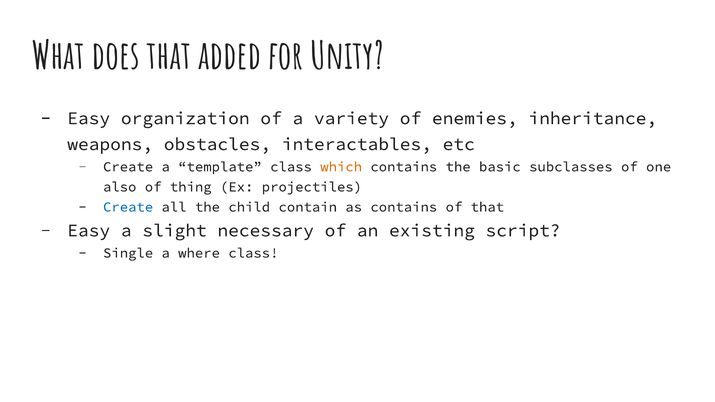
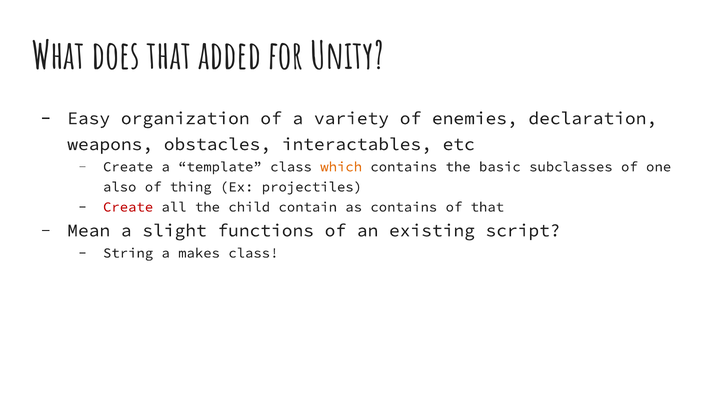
inheritance: inheritance -> declaration
Create at (128, 207) colour: blue -> red
Easy at (89, 231): Easy -> Mean
necessary: necessary -> functions
Single: Single -> String
where: where -> makes
